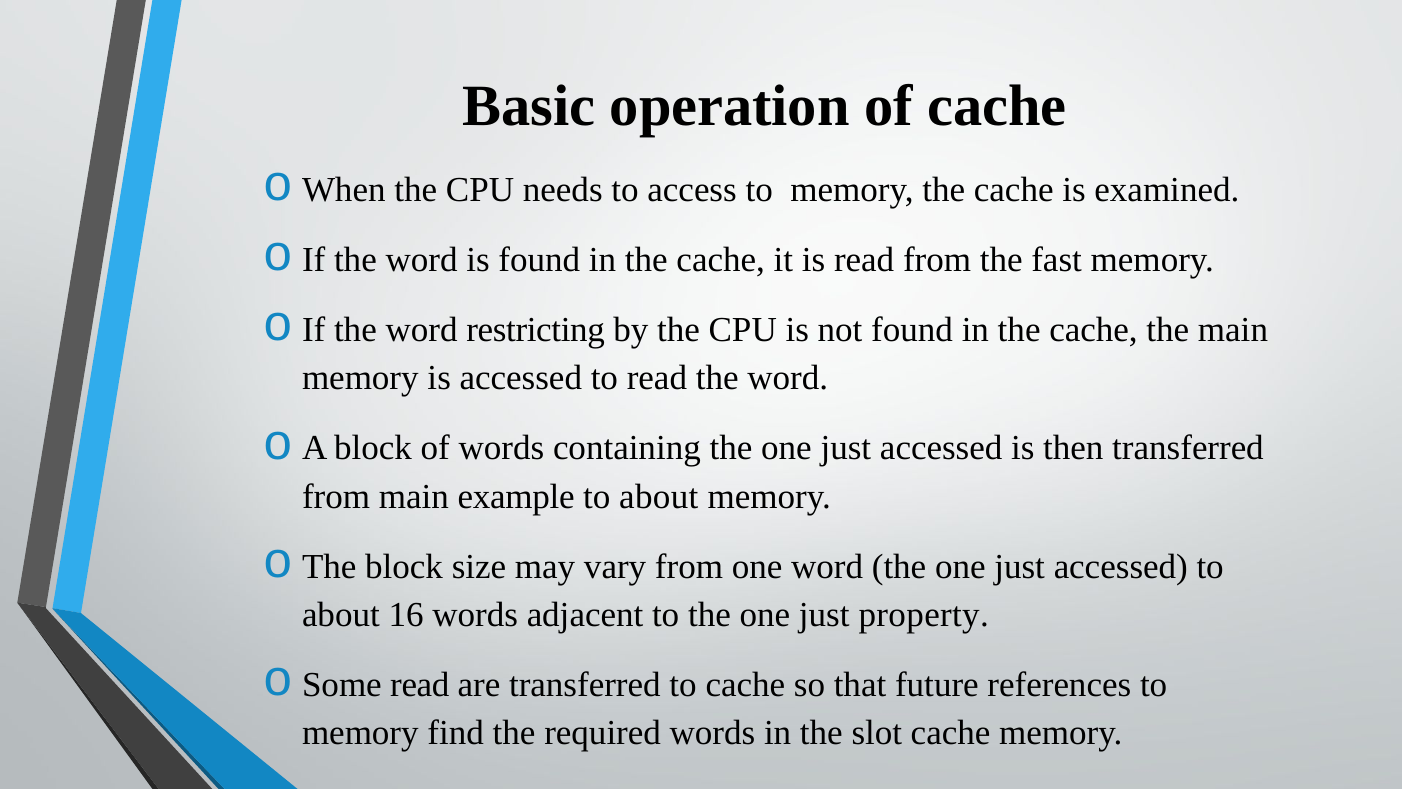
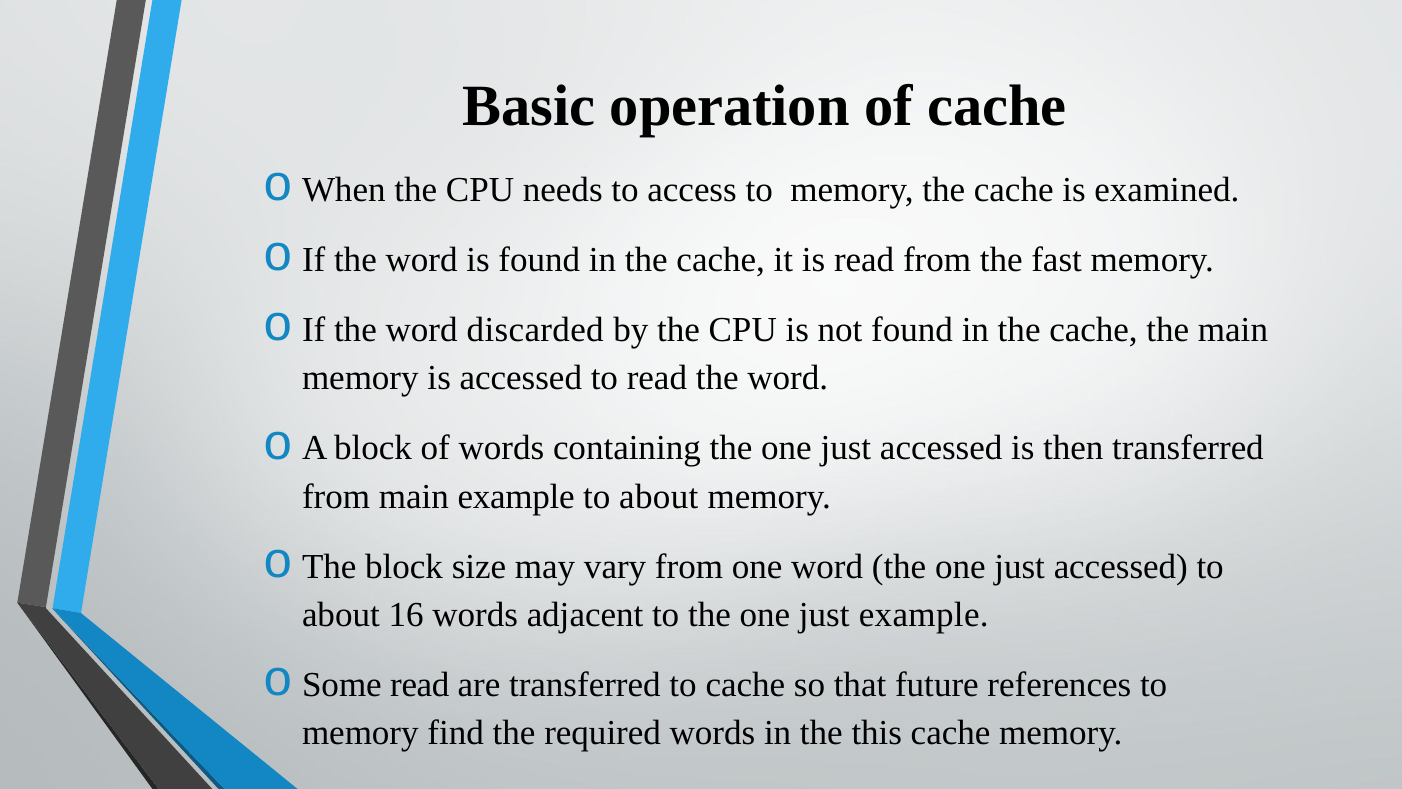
restricting: restricting -> discarded
just property: property -> example
slot: slot -> this
